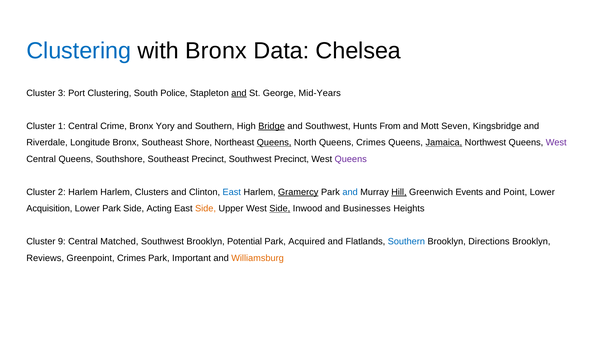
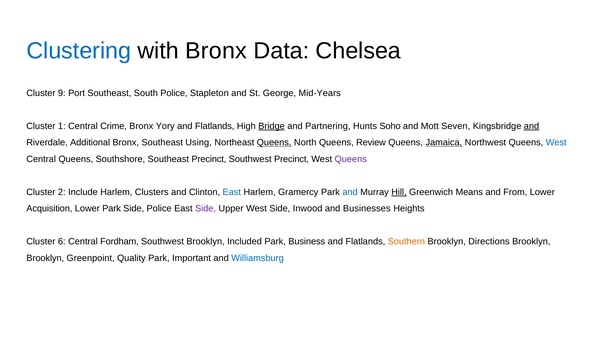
3: 3 -> 9
Port Clustering: Clustering -> Southeast
and at (239, 93) underline: present -> none
Southern at (215, 126): Southern -> Flatlands
and Southwest: Southwest -> Partnering
From: From -> Soho
and at (531, 126) underline: none -> present
Longitude: Longitude -> Additional
Shore: Shore -> Using
Queens Crimes: Crimes -> Review
West at (556, 143) colour: purple -> blue
2 Harlem: Harlem -> Include
Gramercy underline: present -> none
Events: Events -> Means
Point: Point -> From
Side Acting: Acting -> Police
Side at (206, 208) colour: orange -> purple
Side at (280, 208) underline: present -> none
9: 9 -> 6
Matched: Matched -> Fordham
Potential: Potential -> Included
Acquired: Acquired -> Business
Southern at (406, 241) colour: blue -> orange
Reviews at (45, 258): Reviews -> Brooklyn
Greenpoint Crimes: Crimes -> Quality
Williamsburg colour: orange -> blue
